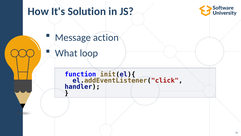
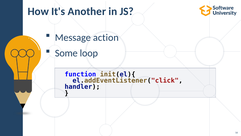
Solution: Solution -> Another
What: What -> Some
